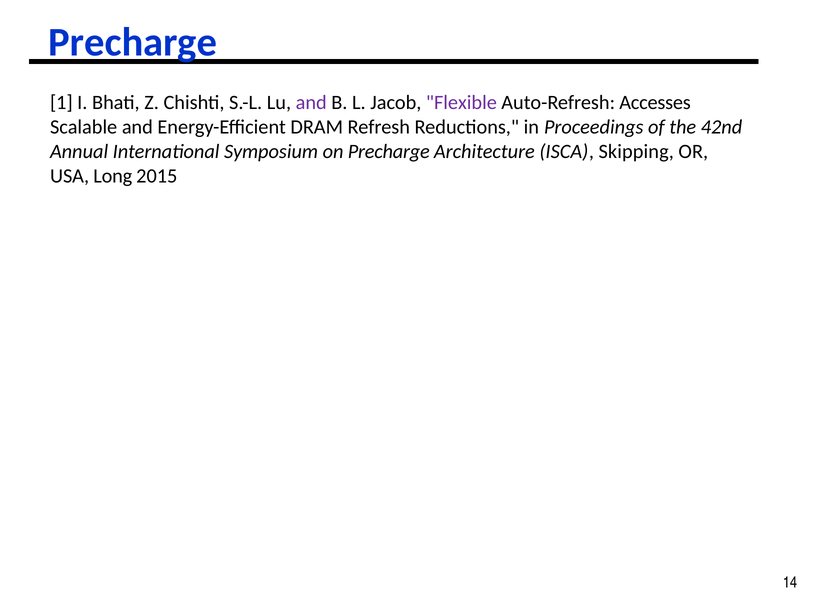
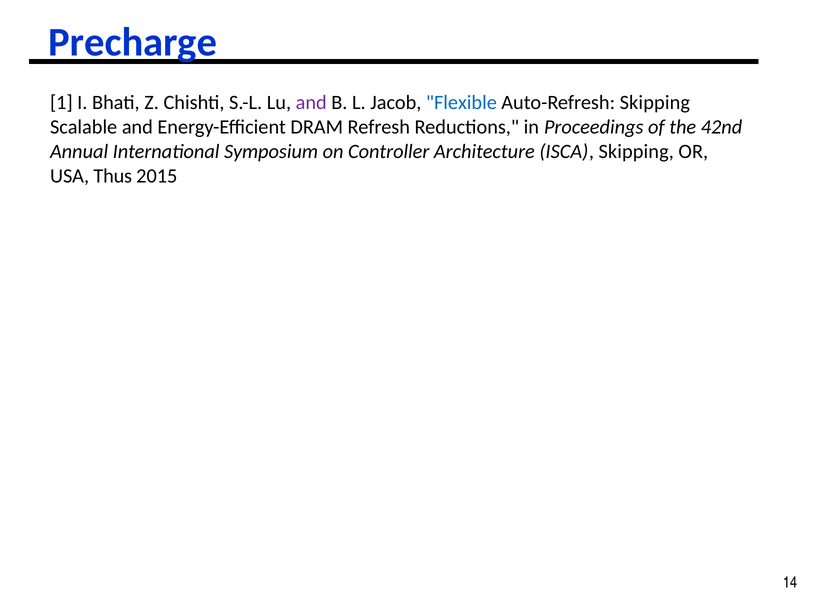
Flexible colour: purple -> blue
Auto-Refresh Accesses: Accesses -> Skipping
on Precharge: Precharge -> Controller
Long: Long -> Thus
